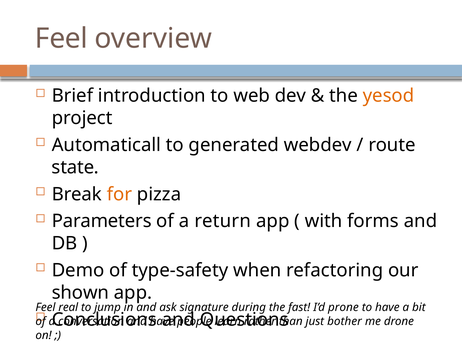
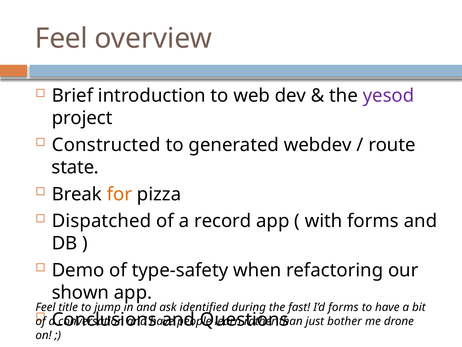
yesod colour: orange -> purple
Automaticall: Automaticall -> Constructed
Parameters: Parameters -> Dispatched
return: return -> record
real: real -> title
signature: signature -> identified
I’d prone: prone -> forms
